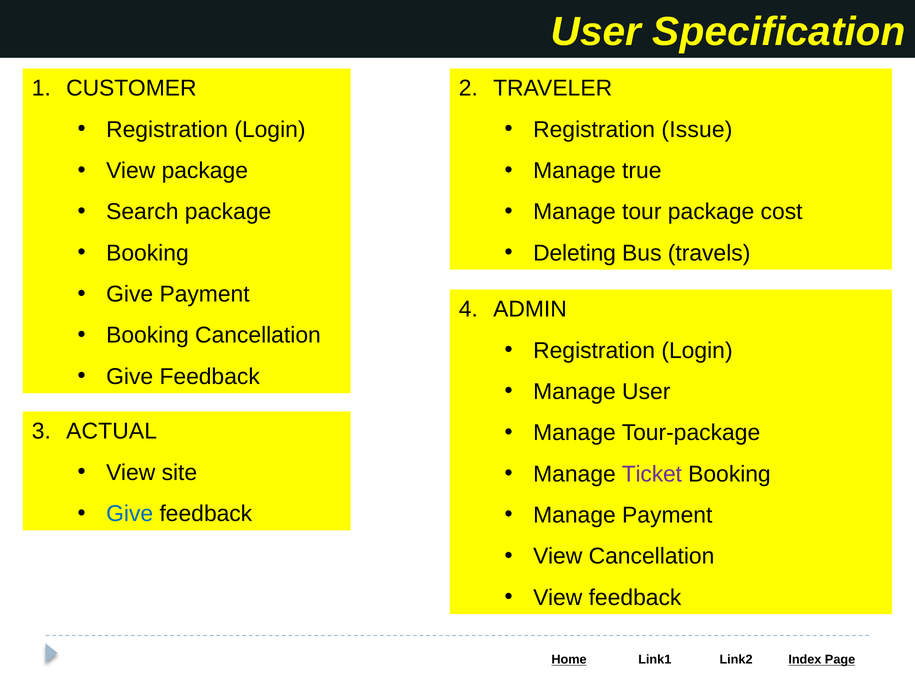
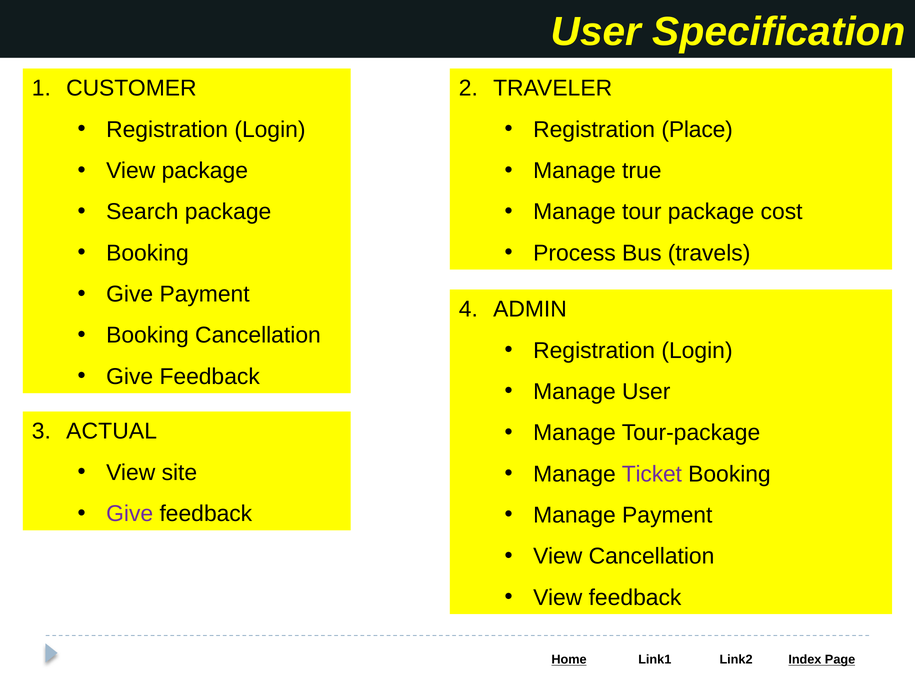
Issue: Issue -> Place
Deleting: Deleting -> Process
Give at (130, 514) colour: blue -> purple
